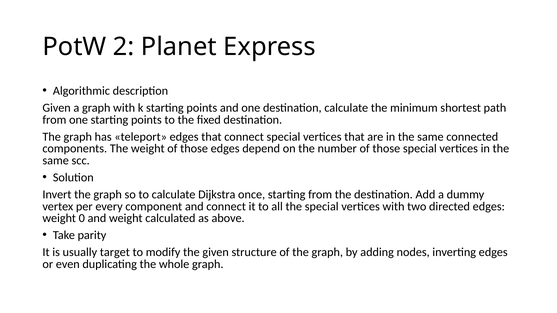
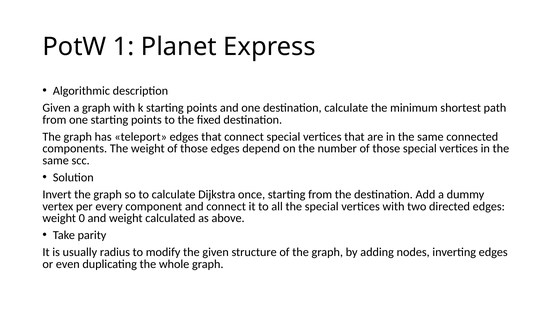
2: 2 -> 1
target: target -> radius
